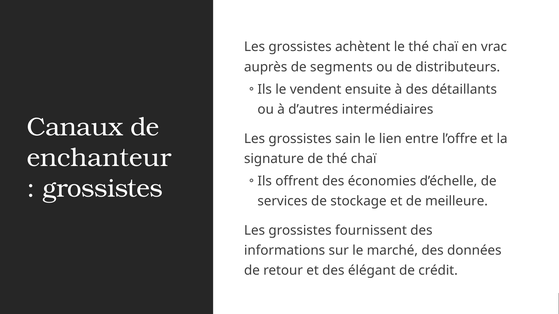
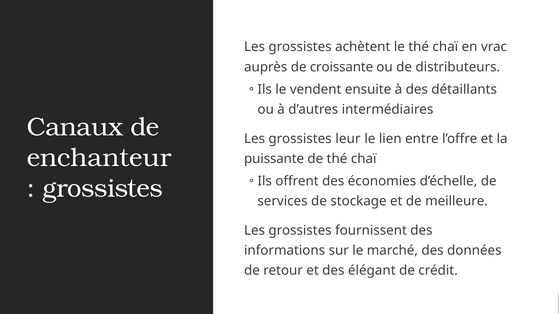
segments: segments -> croissante
sain: sain -> leur
signature: signature -> puissante
